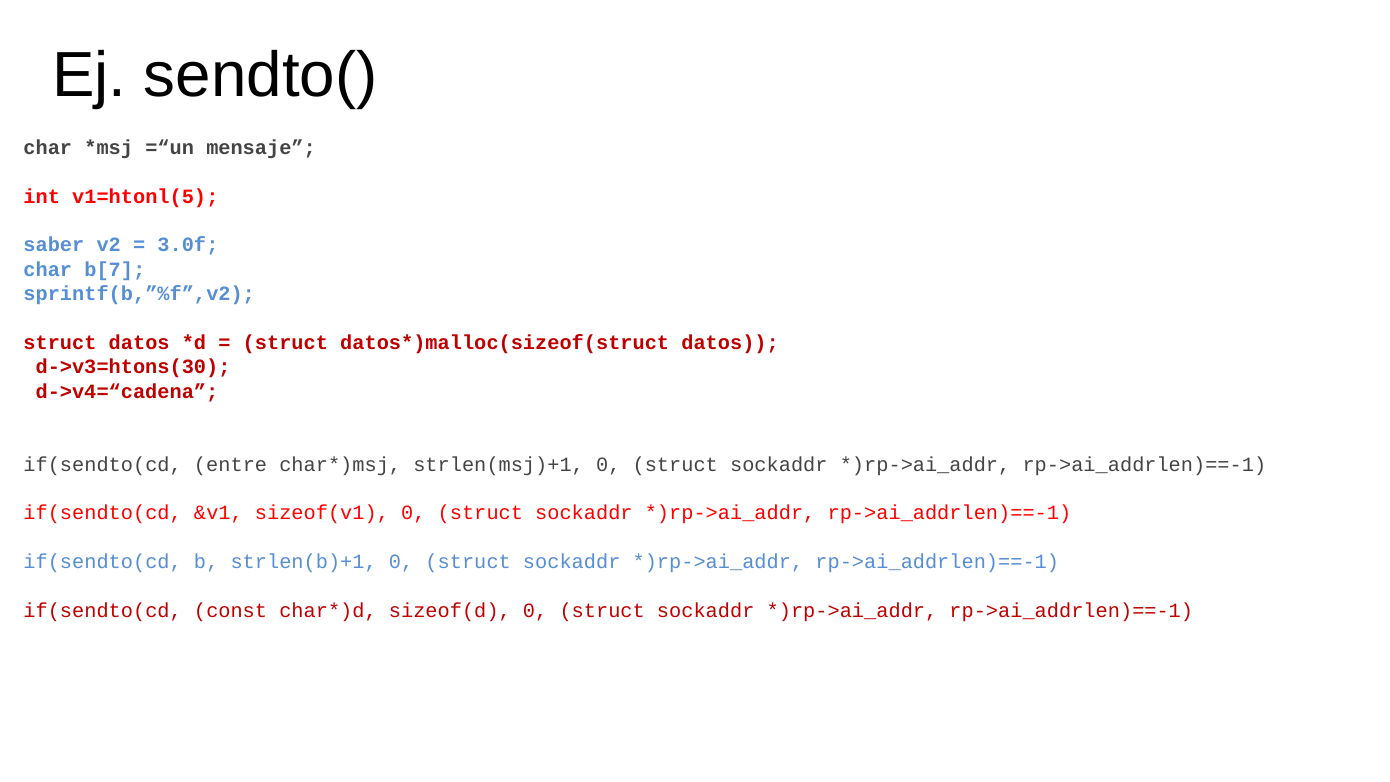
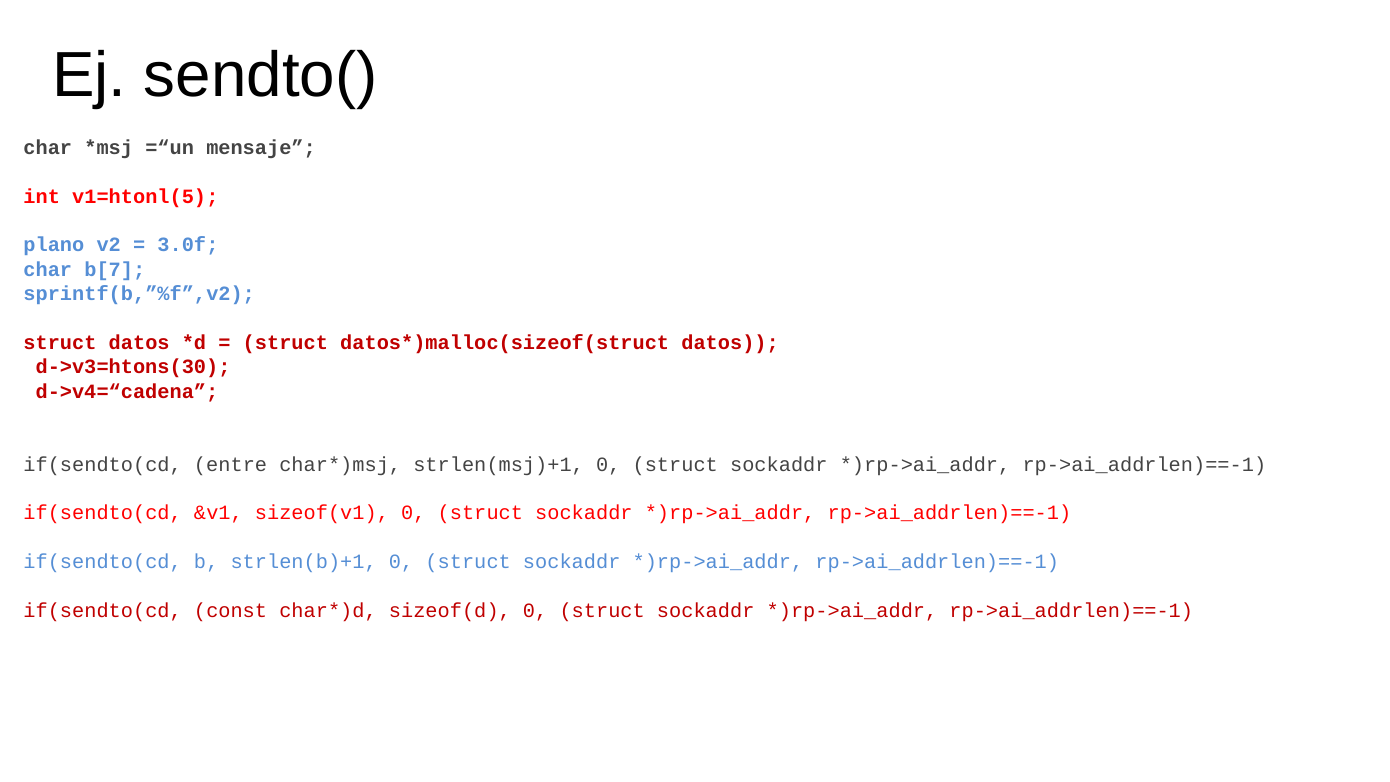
saber: saber -> plano
